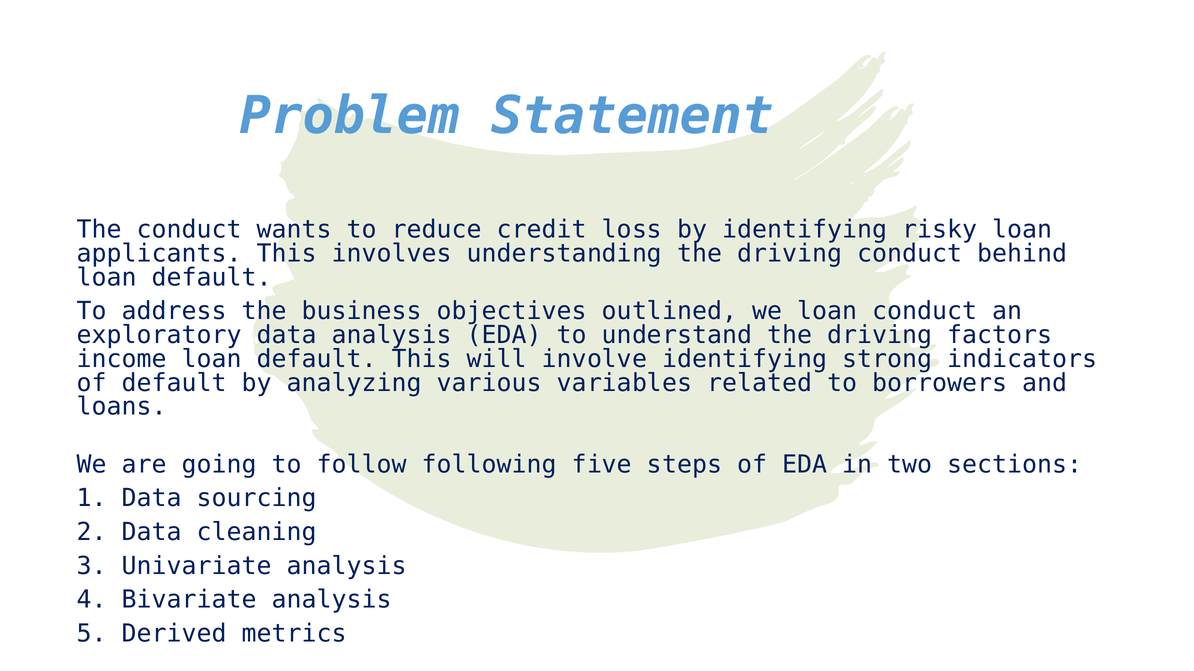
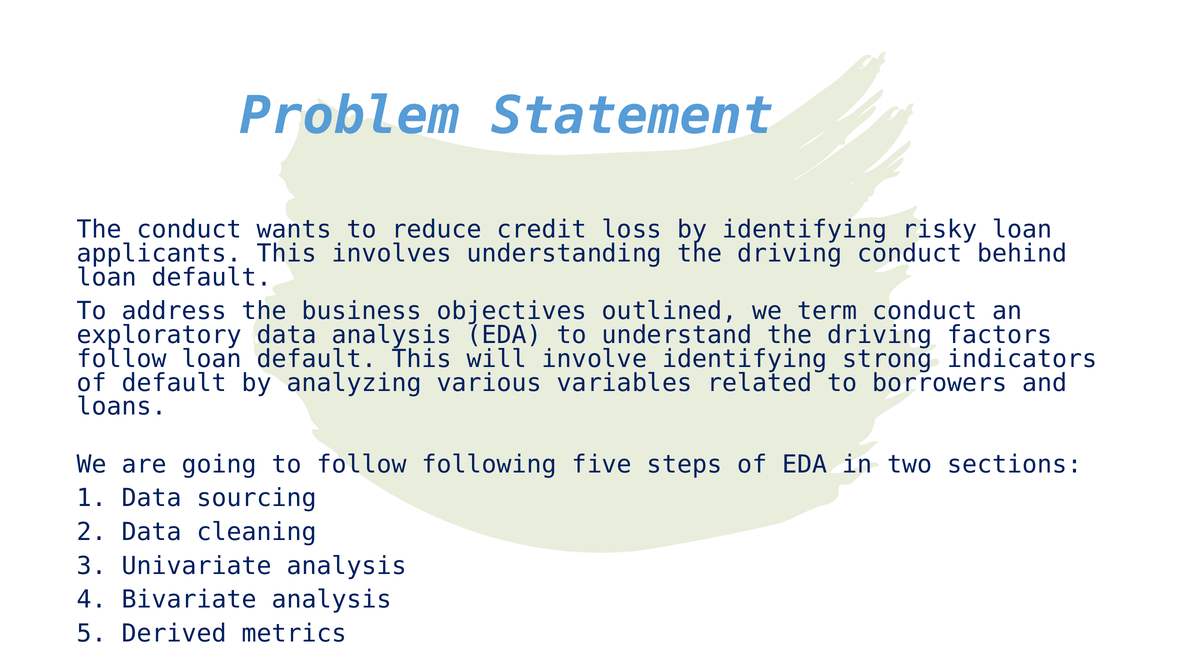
we loan: loan -> term
income at (122, 359): income -> follow
